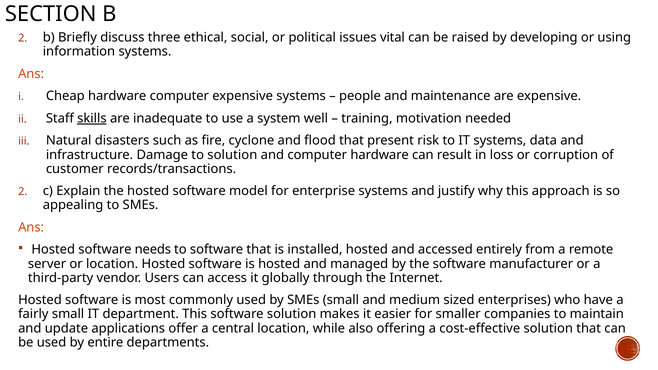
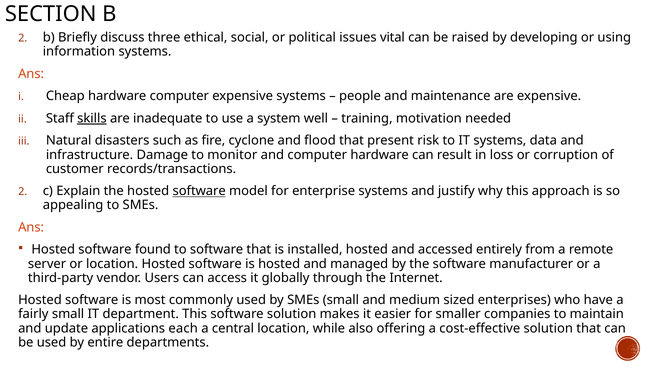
to solution: solution -> monitor
software at (199, 191) underline: none -> present
needs: needs -> found
offer: offer -> each
